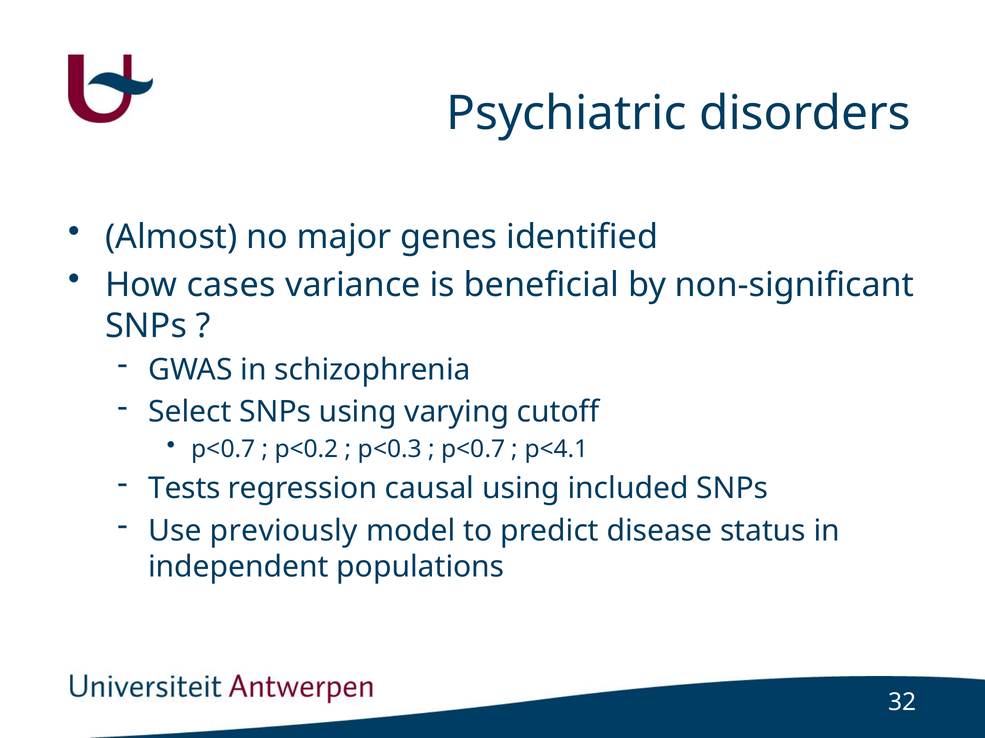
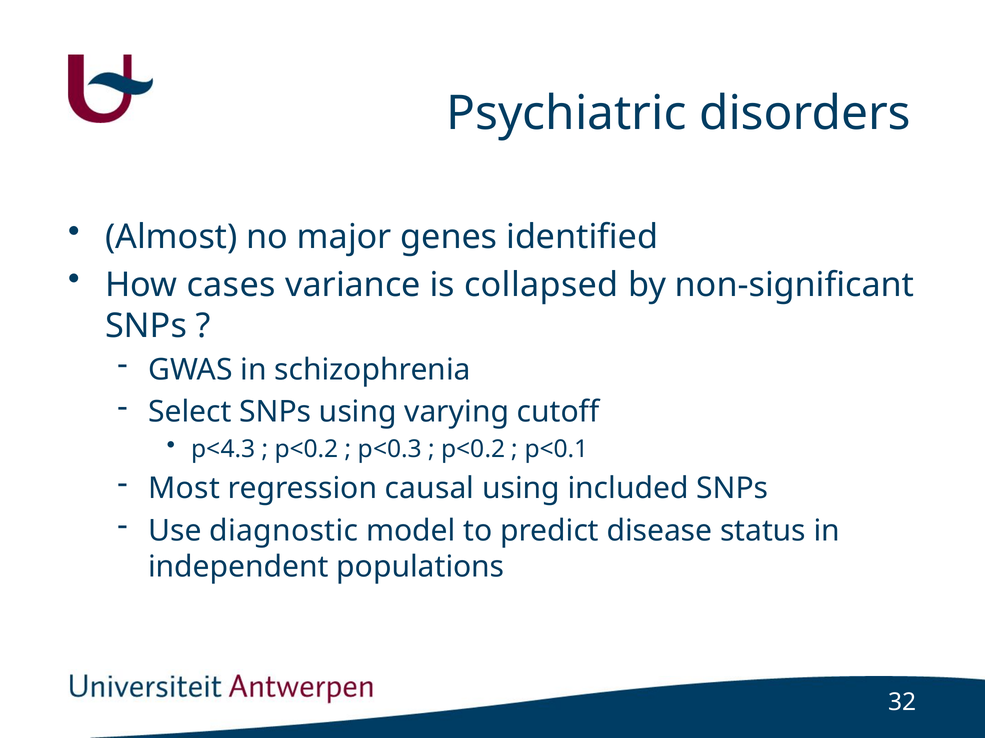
beneficial: beneficial -> collapsed
p<0.7 at (223, 450): p<0.7 -> p<4.3
p<0.7 at (473, 450): p<0.7 -> p<0.2
p<4.1: p<4.1 -> p<0.1
Tests: Tests -> Most
previously: previously -> diagnostic
